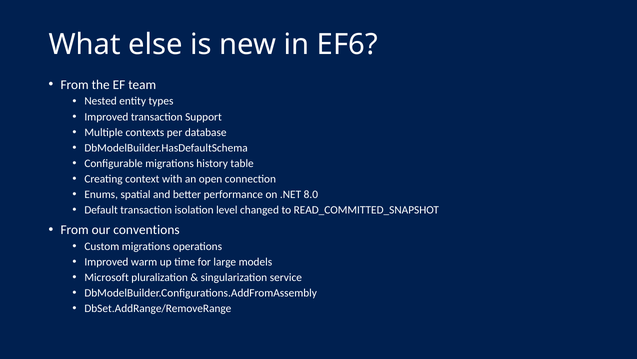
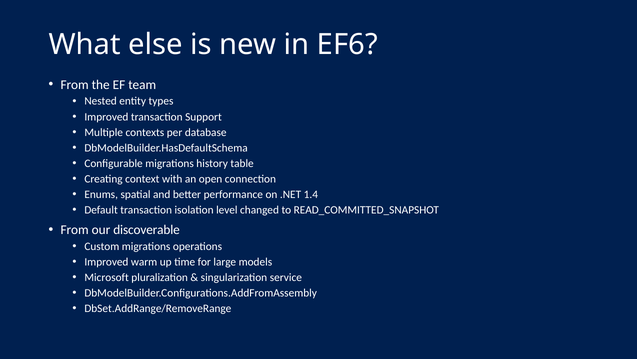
8.0: 8.0 -> 1.4
conventions: conventions -> discoverable
